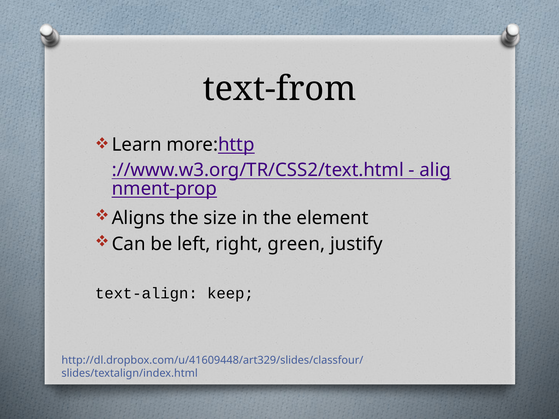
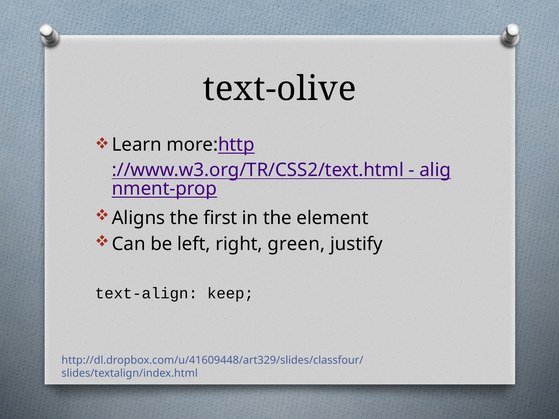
text-from: text-from -> text-olive
size: size -> first
